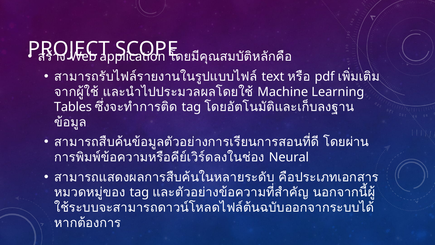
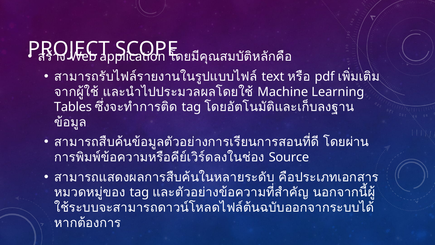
Neural: Neural -> Source
